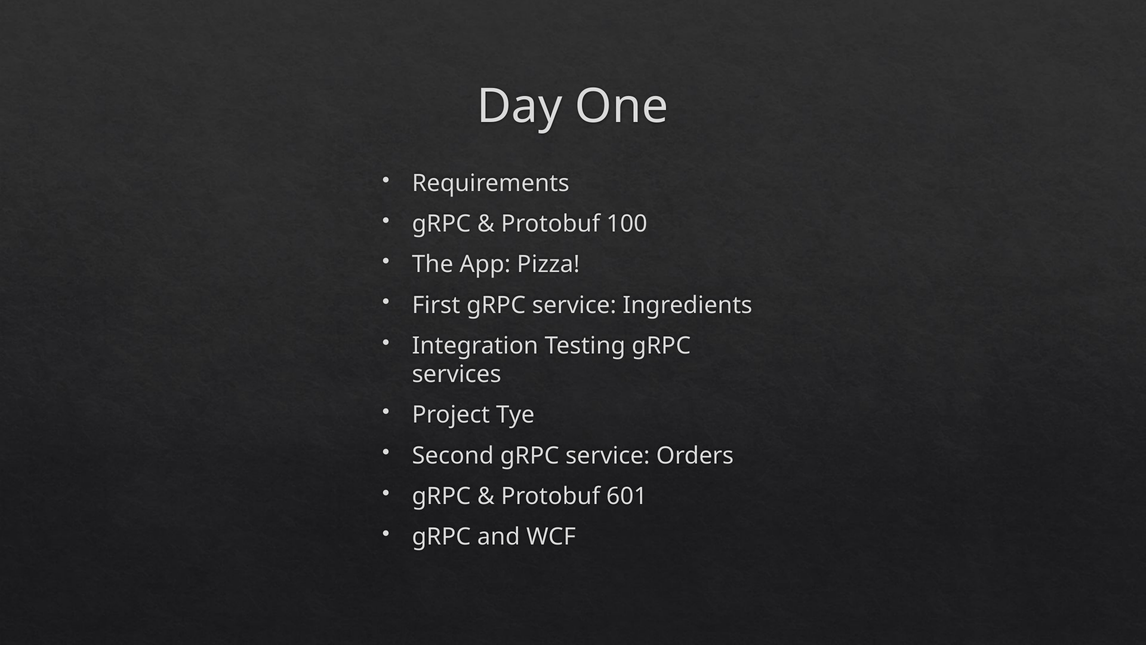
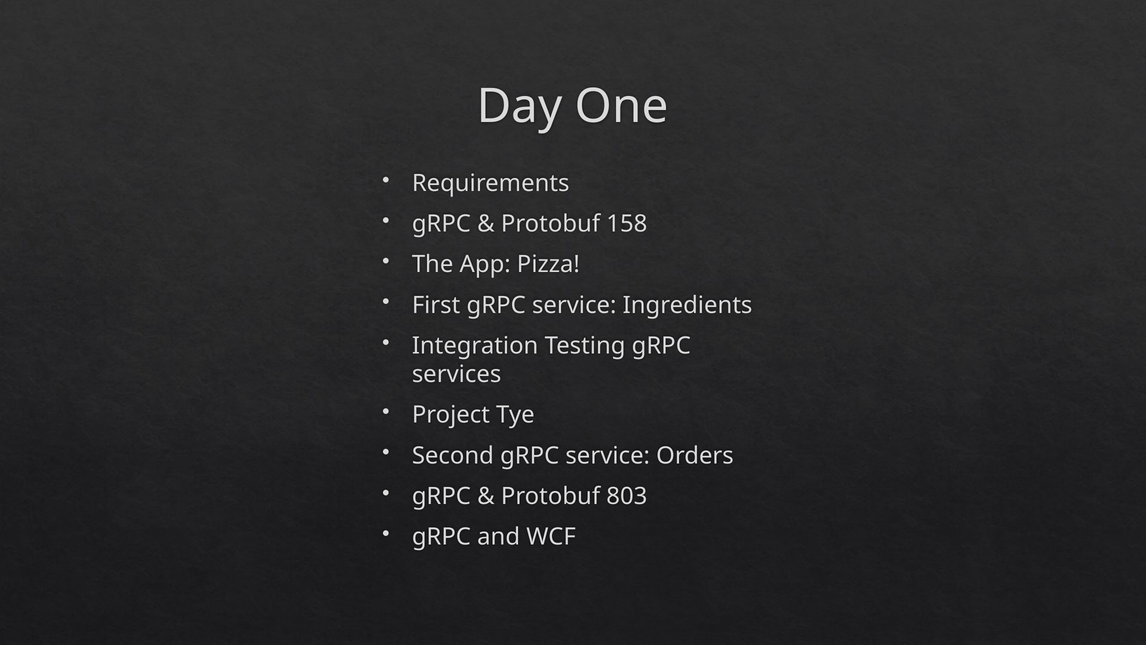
100: 100 -> 158
601: 601 -> 803
